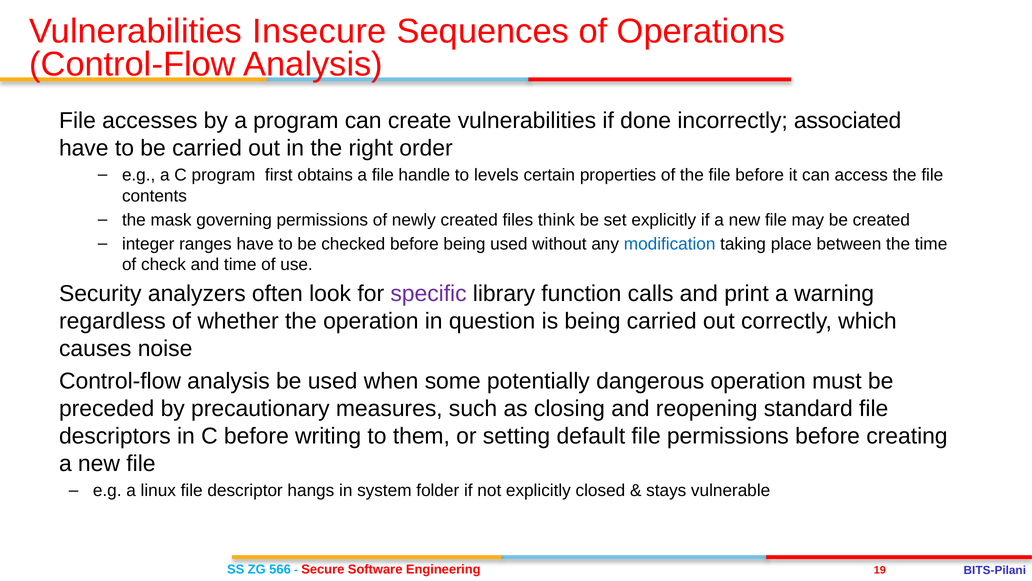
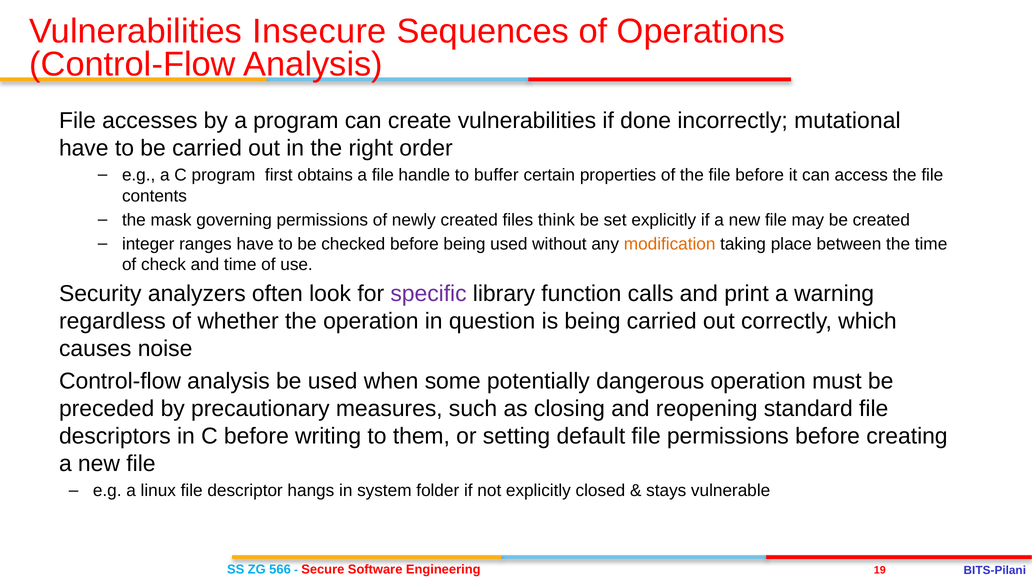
associated: associated -> mutational
levels: levels -> buffer
modification colour: blue -> orange
